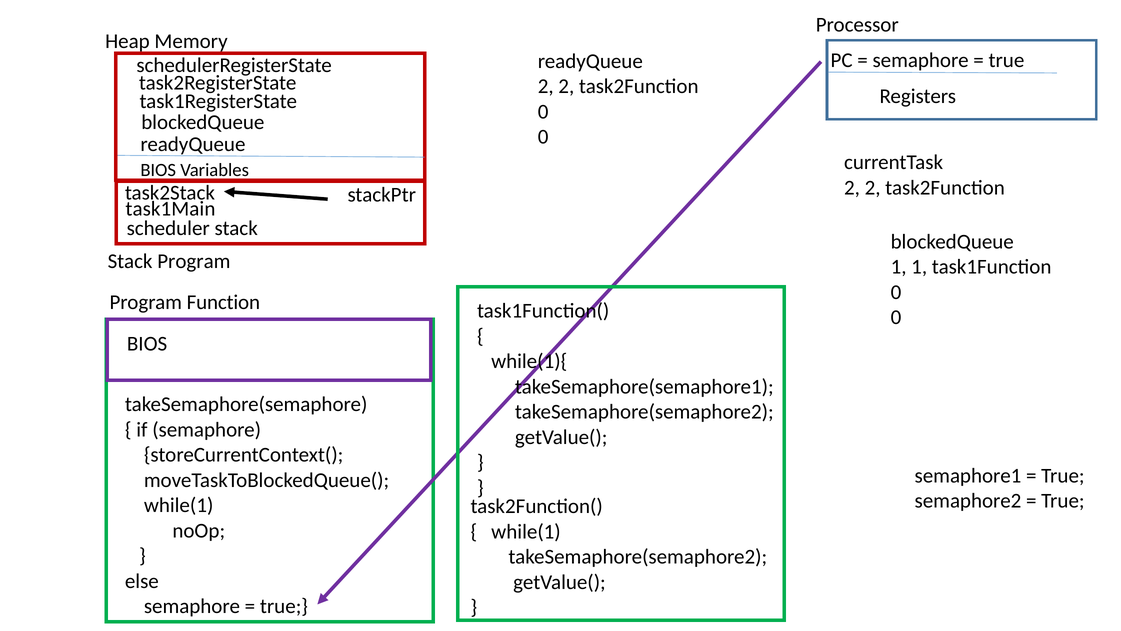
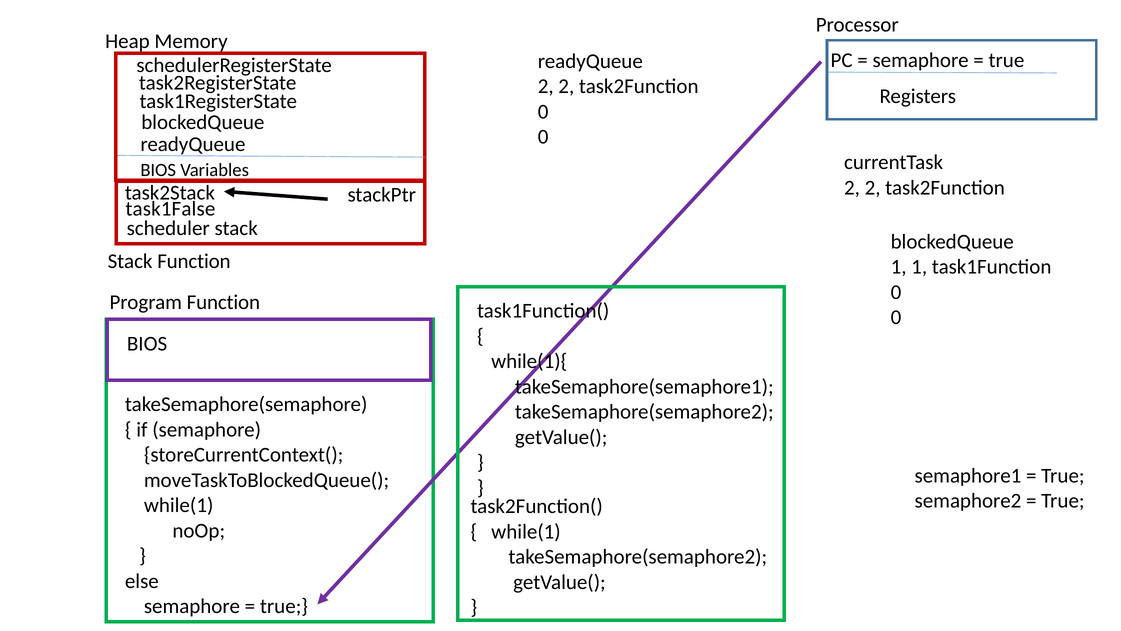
task1Main: task1Main -> task1False
Stack Program: Program -> Function
